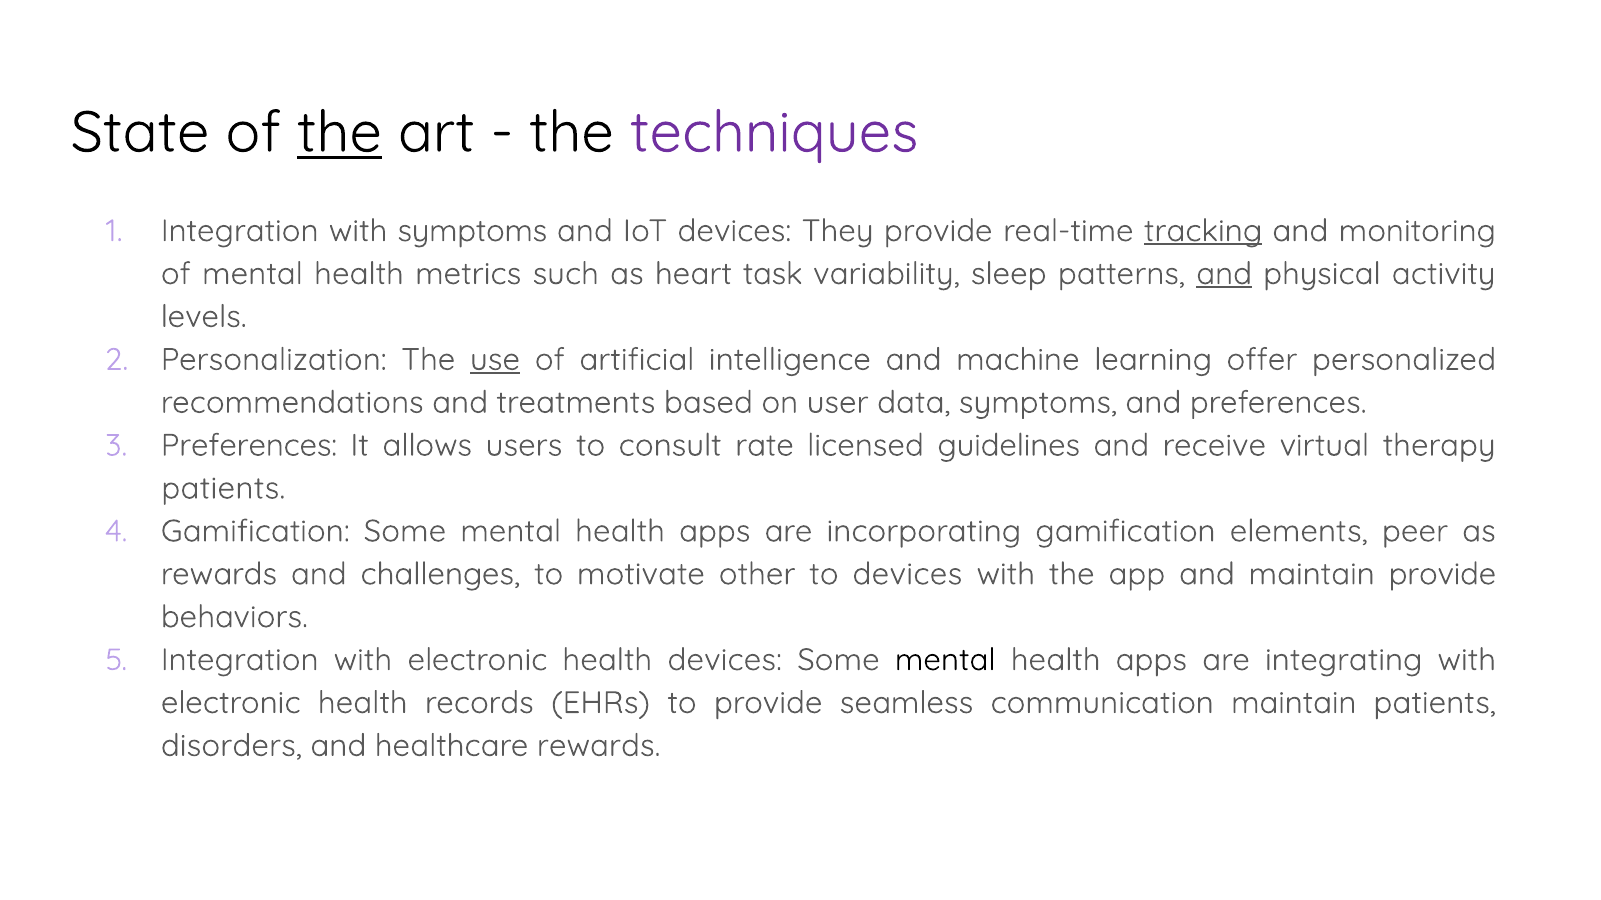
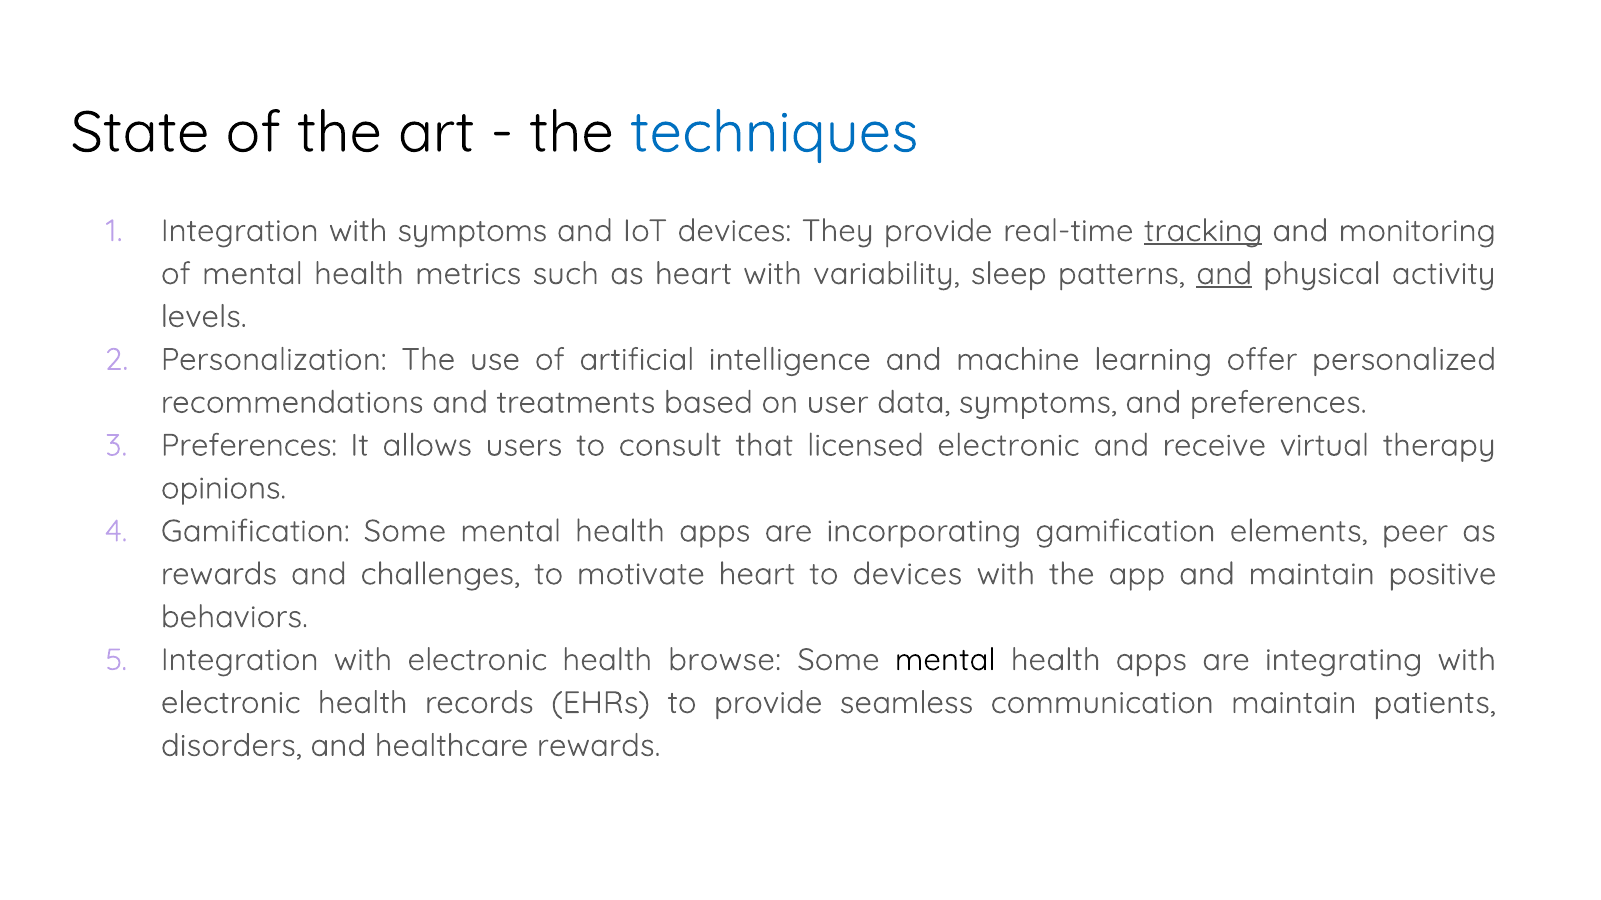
the at (340, 133) underline: present -> none
techniques colour: purple -> blue
heart task: task -> with
use underline: present -> none
rate: rate -> that
licensed guidelines: guidelines -> electronic
patients at (223, 489): patients -> opinions
motivate other: other -> heart
maintain provide: provide -> positive
health devices: devices -> browse
